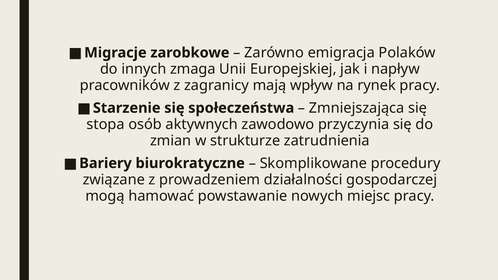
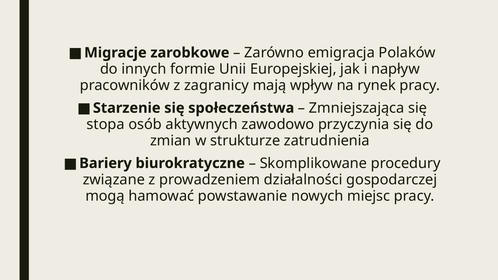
zmaga: zmaga -> formie
